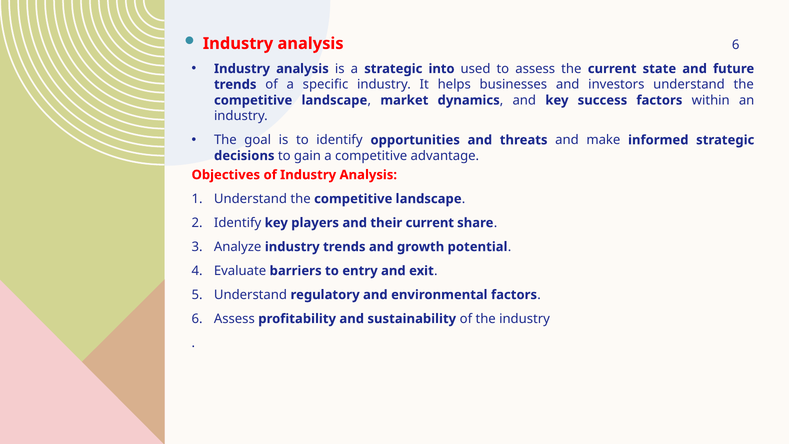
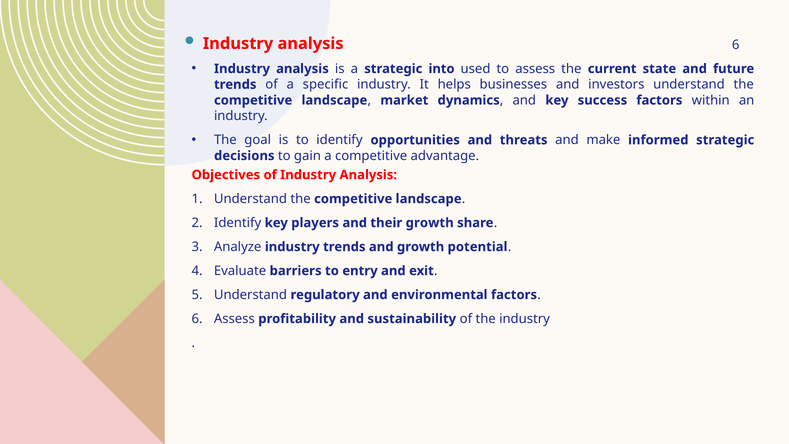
their current: current -> growth
